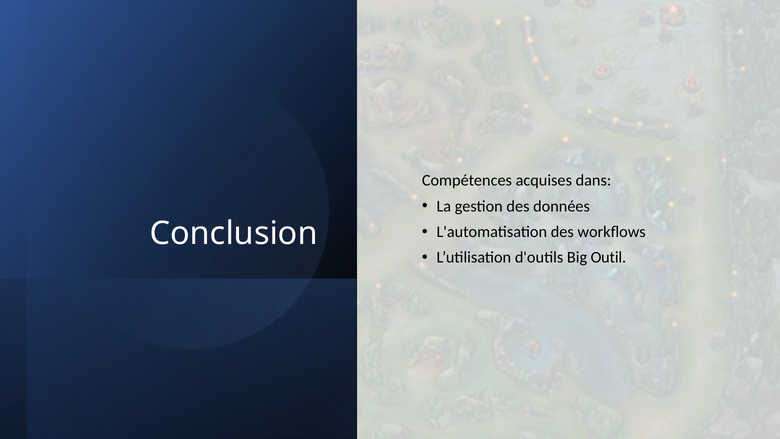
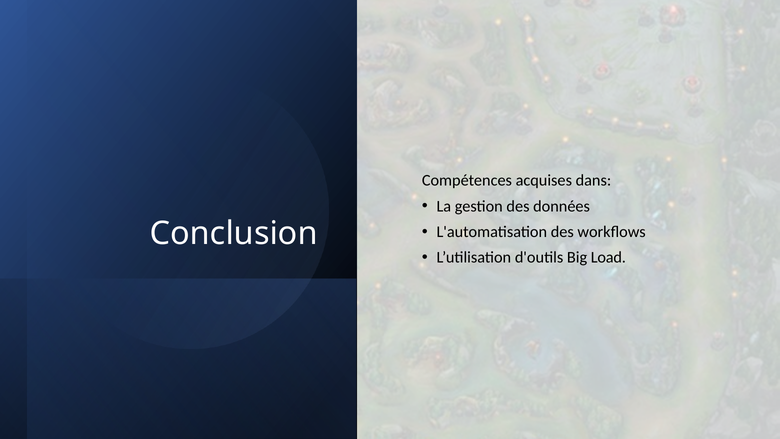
Outil: Outil -> Load
